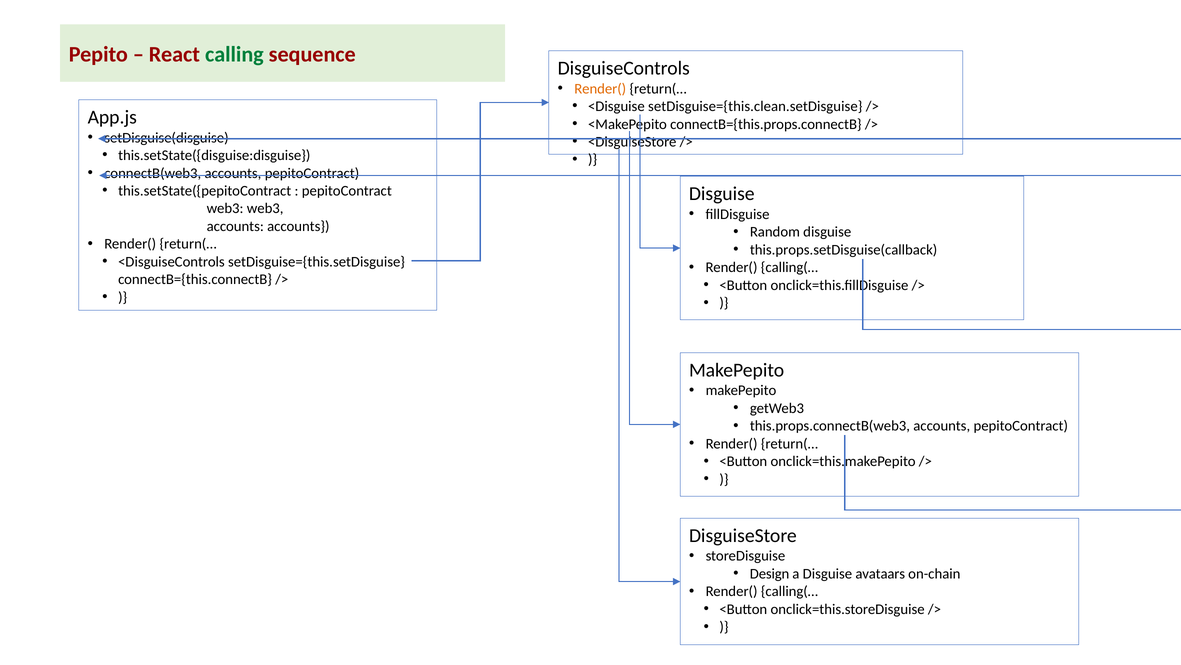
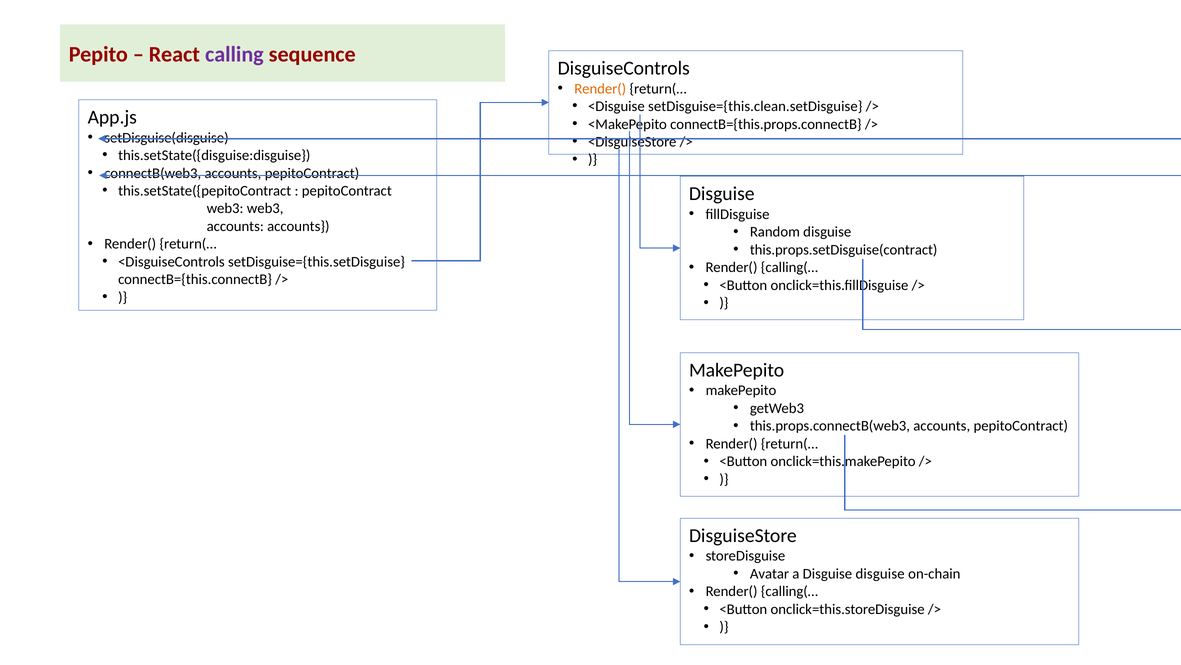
calling colour: green -> purple
this.props.setDisguise(callback: this.props.setDisguise(callback -> this.props.setDisguise(contract
Design: Design -> Avatar
Disguise avataars: avataars -> disguise
